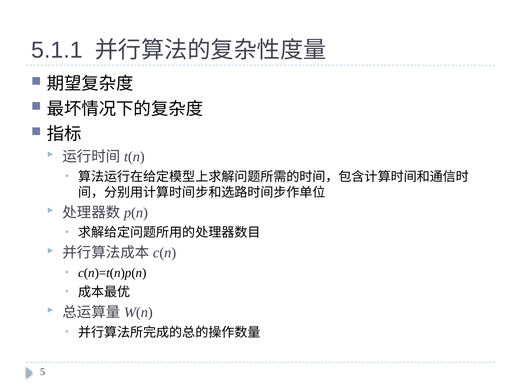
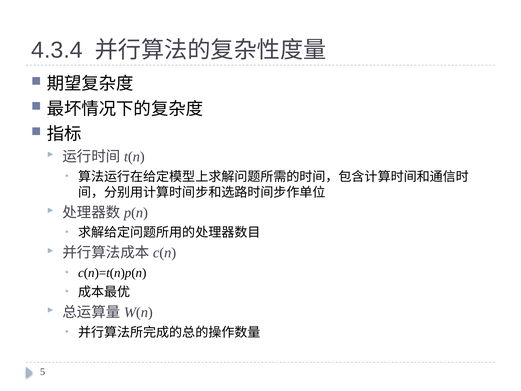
5.1.1: 5.1.1 -> 4.3.4
